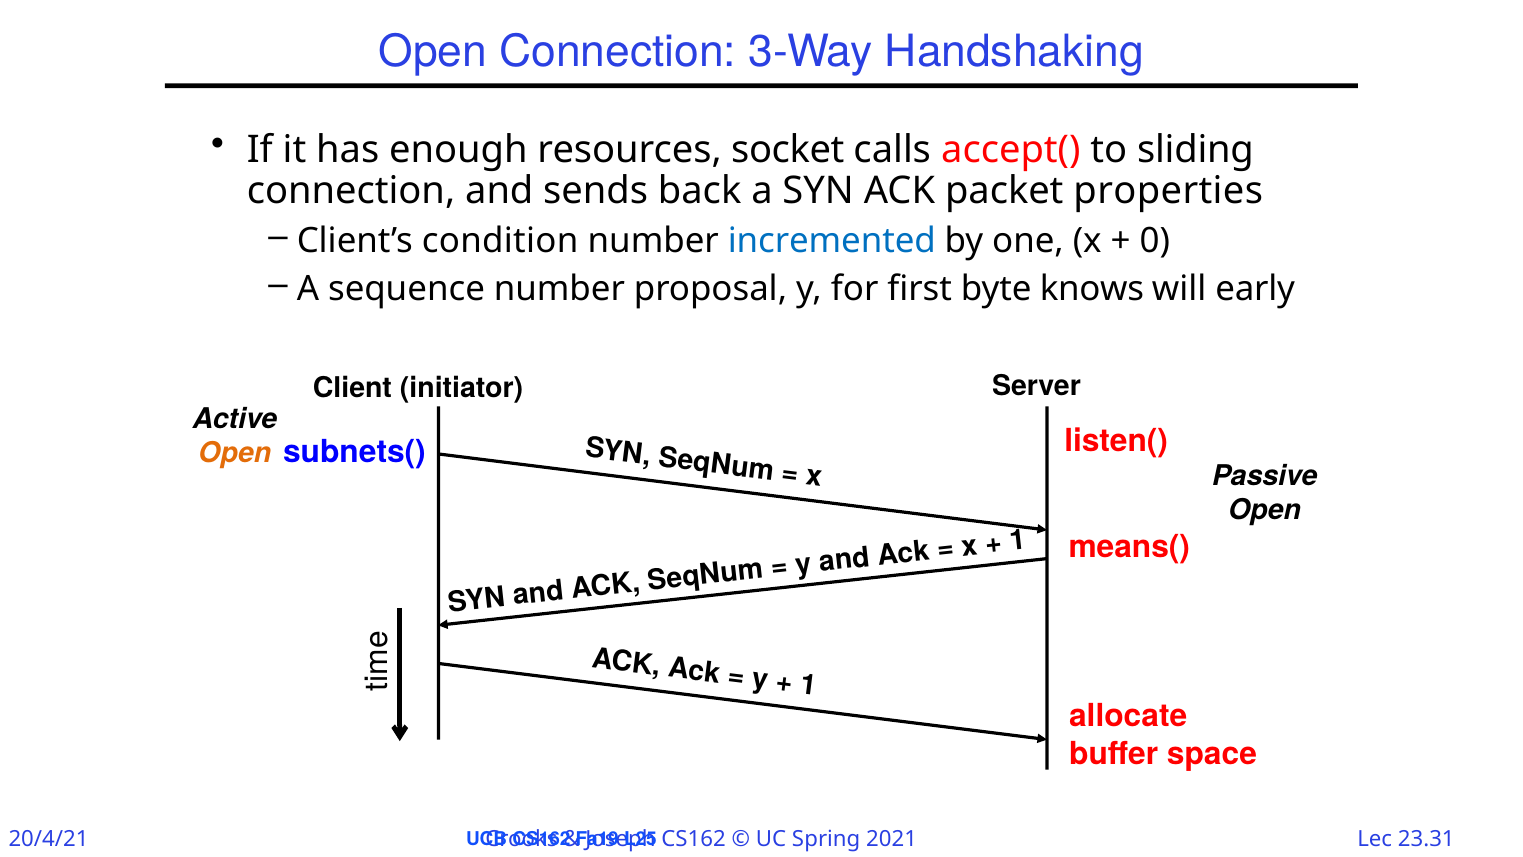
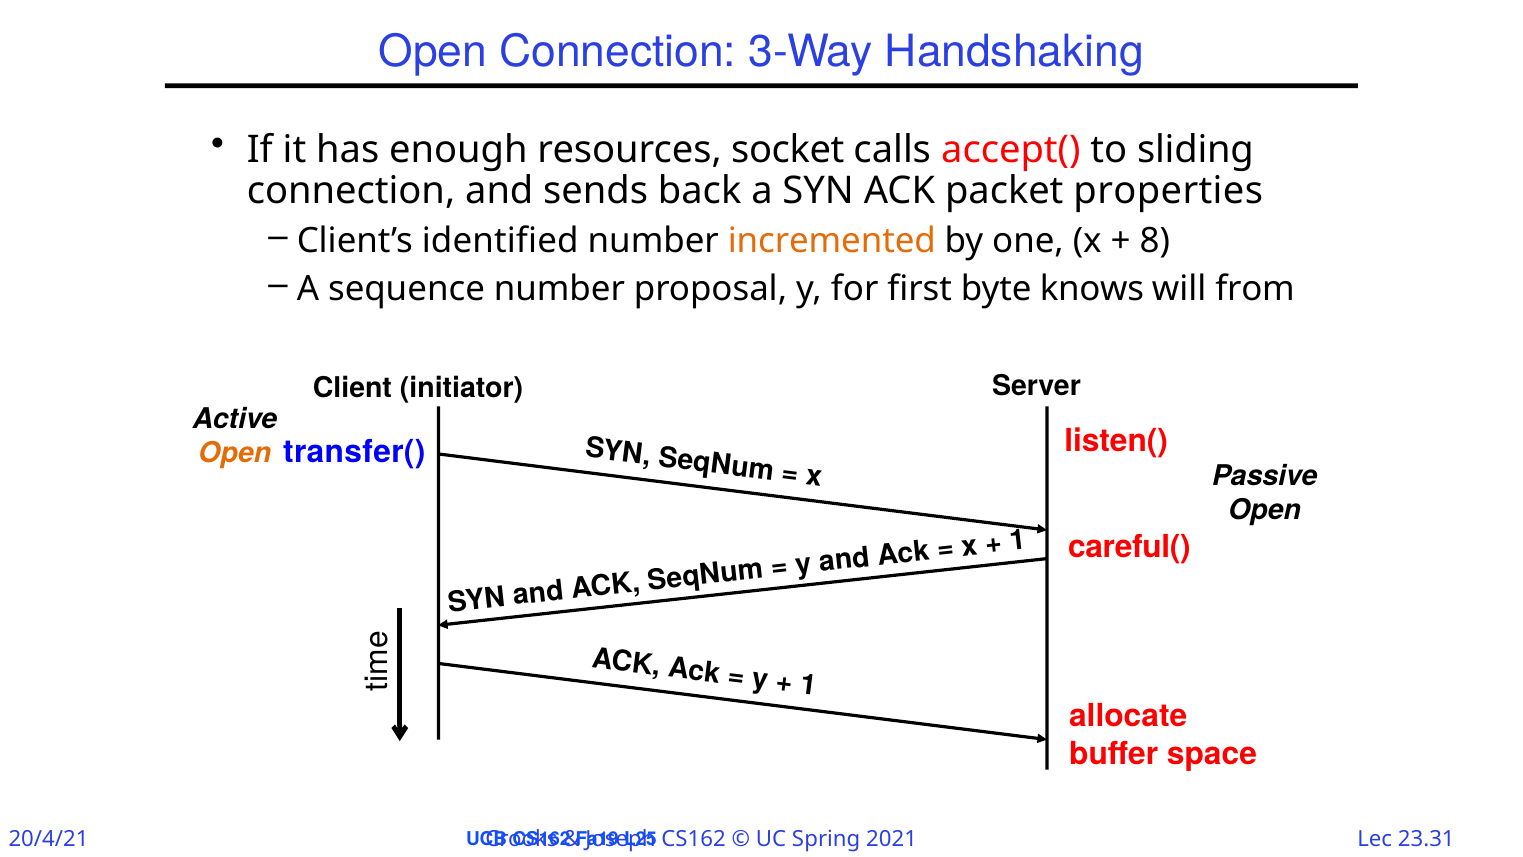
condition: condition -> identified
incremented colour: blue -> orange
0: 0 -> 8
early: early -> from
subnets(: subnets( -> transfer(
means(: means( -> careful(
